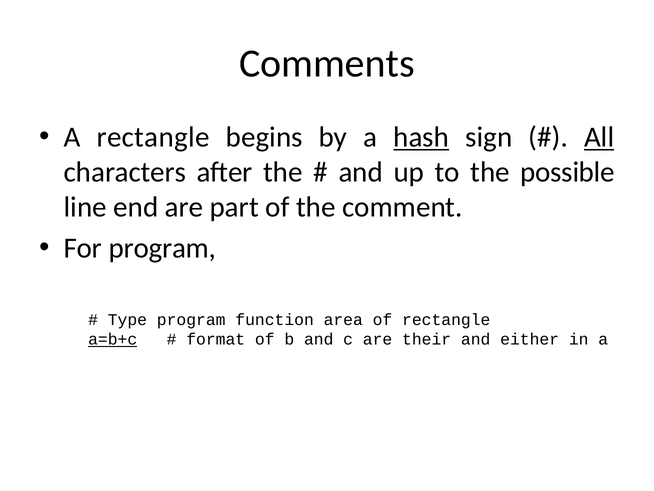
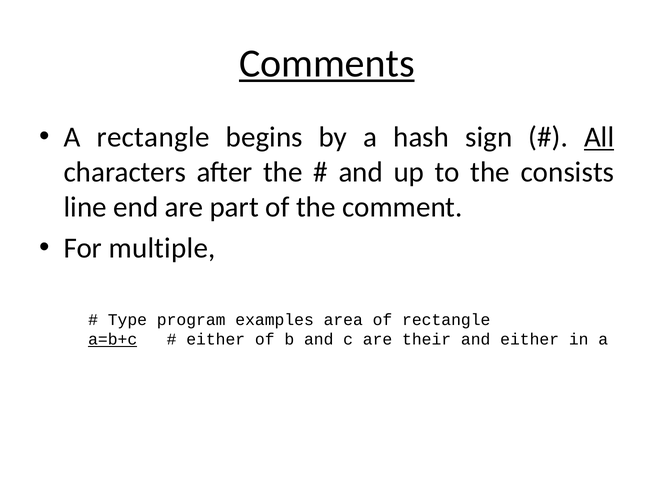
Comments underline: none -> present
hash underline: present -> none
possible: possible -> consists
For program: program -> multiple
function: function -> examples
format at (216, 339): format -> either
